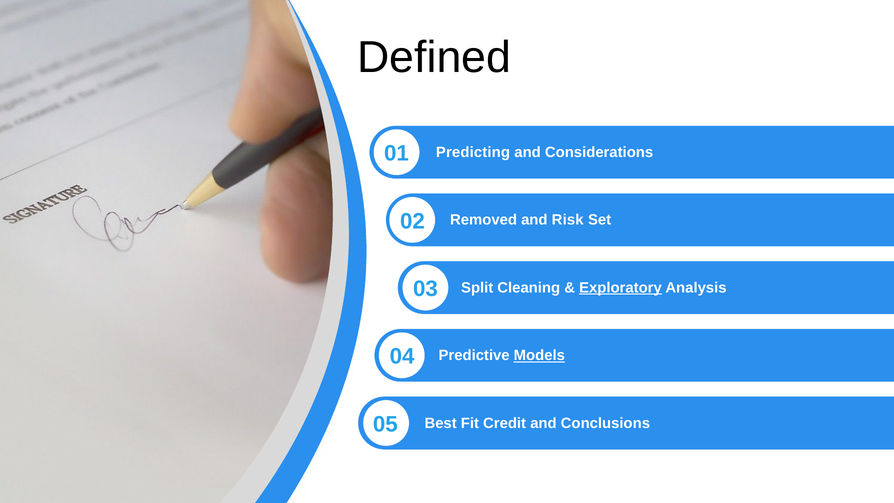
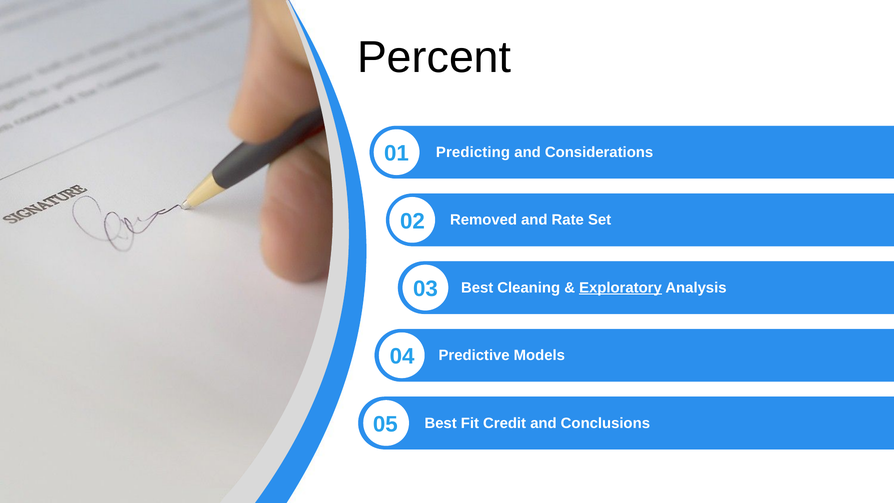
Defined: Defined -> Percent
Risk: Risk -> Rate
Split at (477, 288): Split -> Best
Models underline: present -> none
